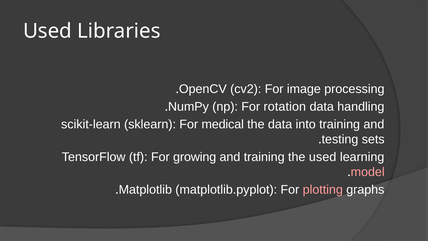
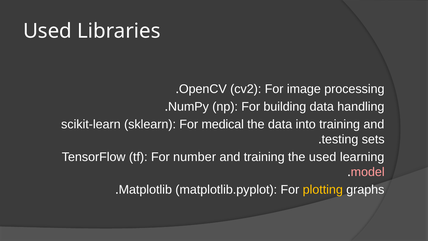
rotation: rotation -> building
growing: growing -> number
plotting colour: pink -> yellow
